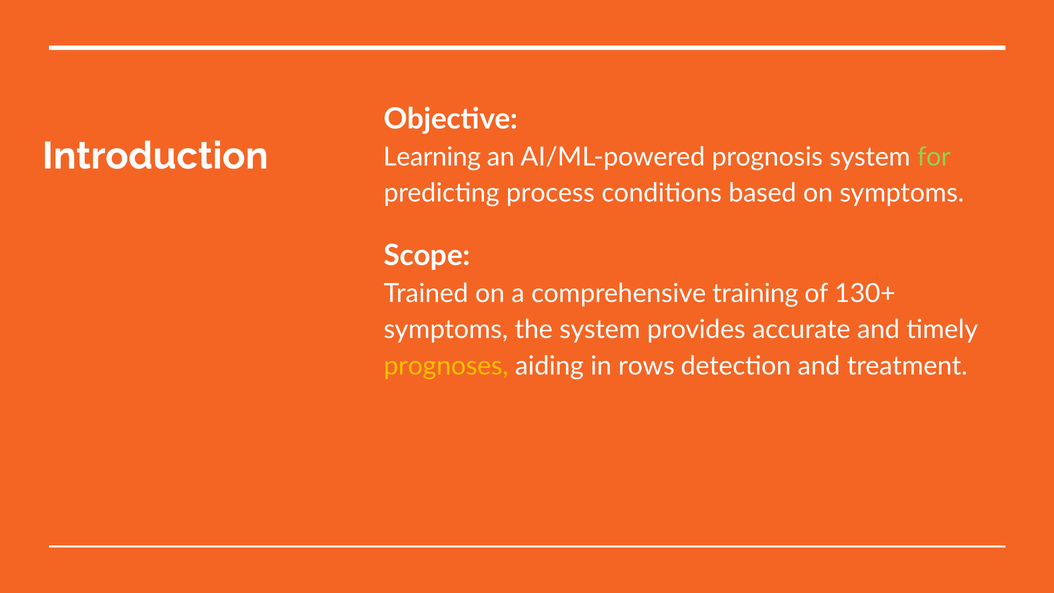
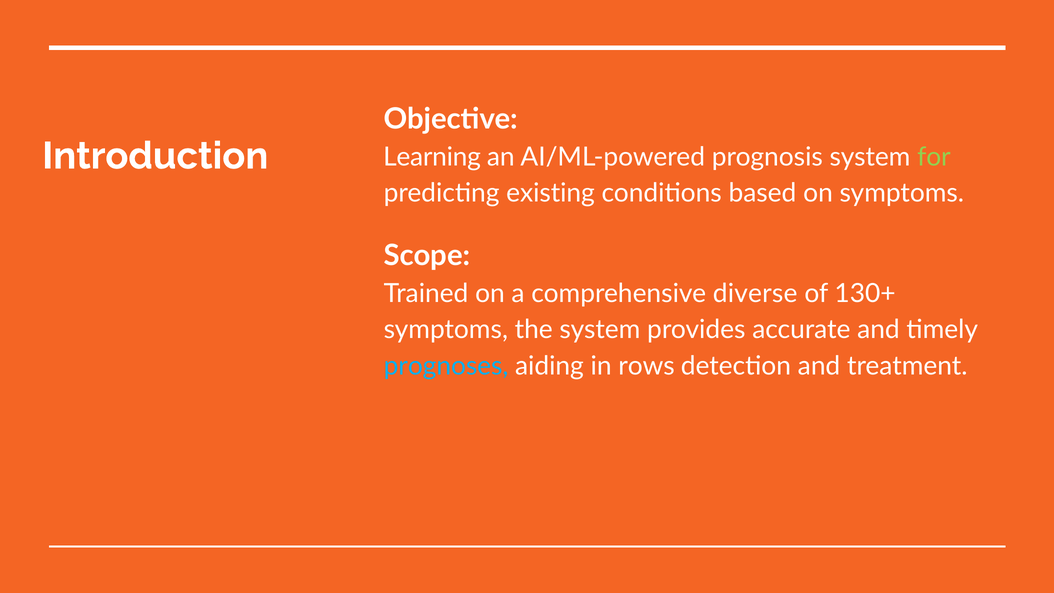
process: process -> existing
training: training -> diverse
prognoses colour: yellow -> light blue
